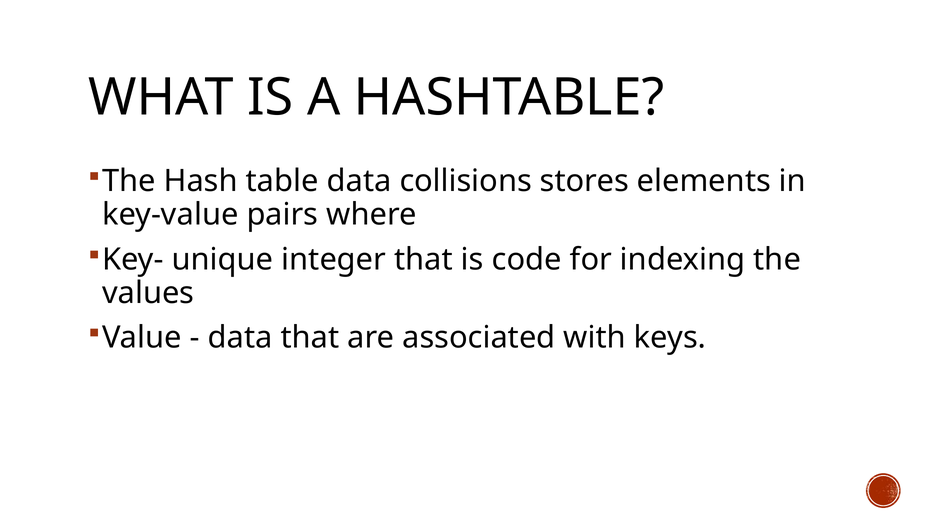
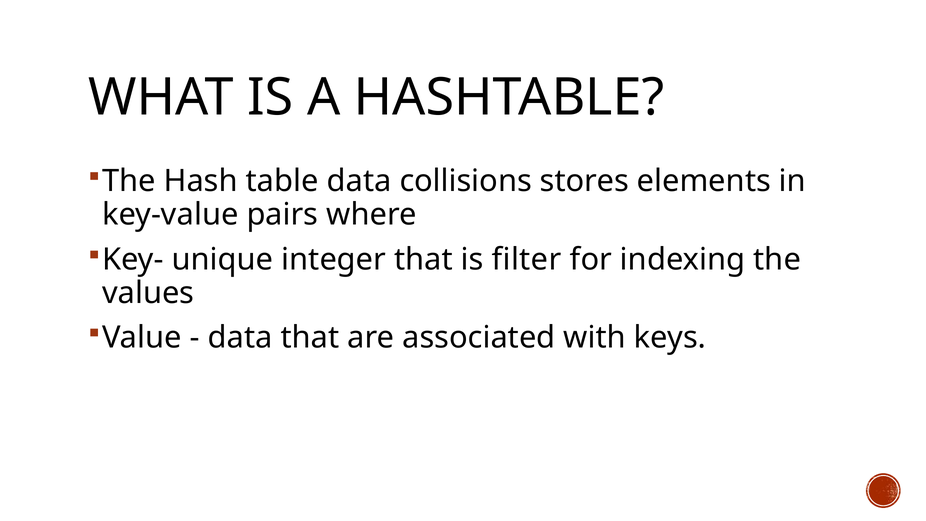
code: code -> filter
